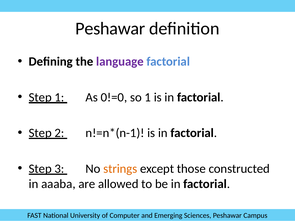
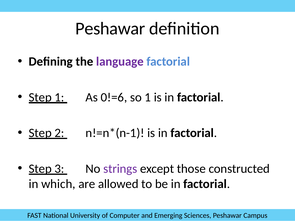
0!=0: 0!=0 -> 0!=6
strings colour: orange -> purple
aaaba: aaaba -> which
